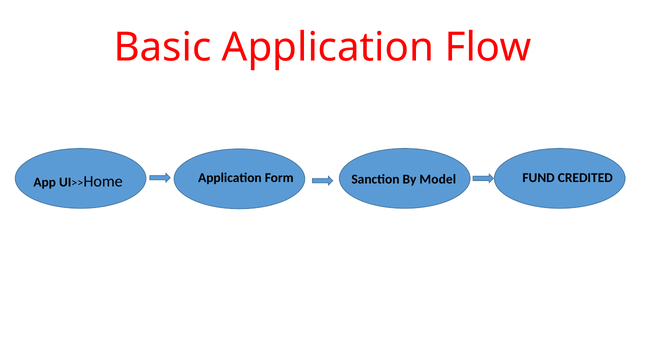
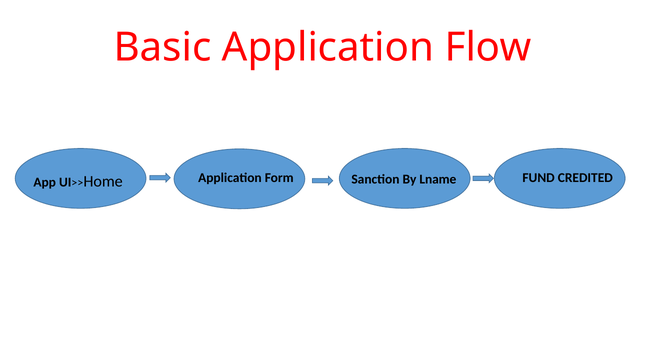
Model: Model -> Lname
